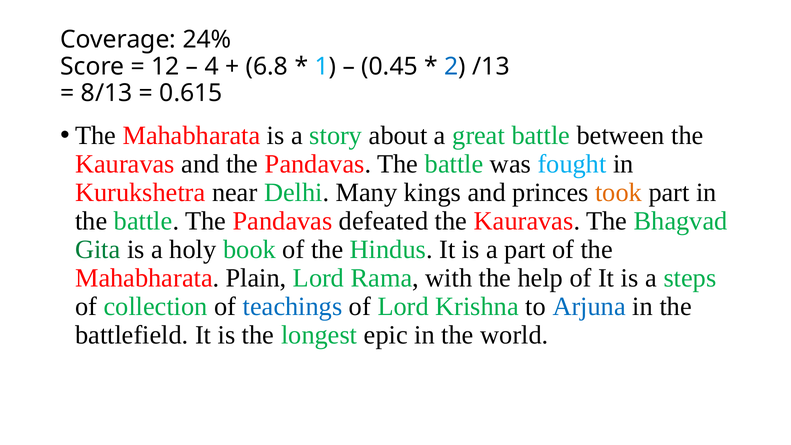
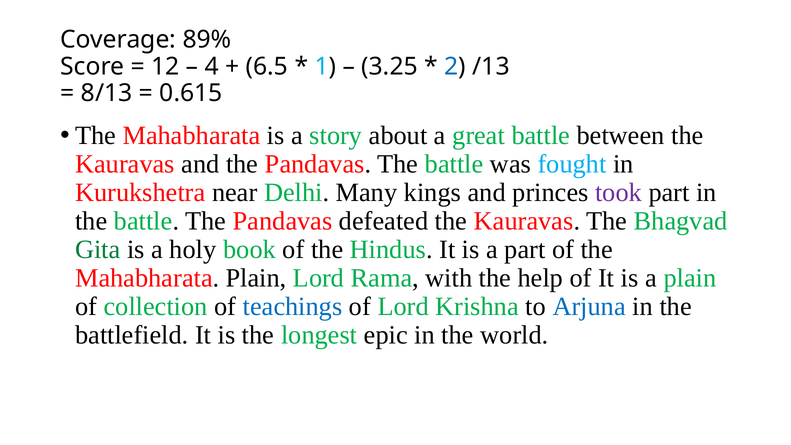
24%: 24% -> 89%
6.8: 6.8 -> 6.5
0.45: 0.45 -> 3.25
took colour: orange -> purple
a steps: steps -> plain
